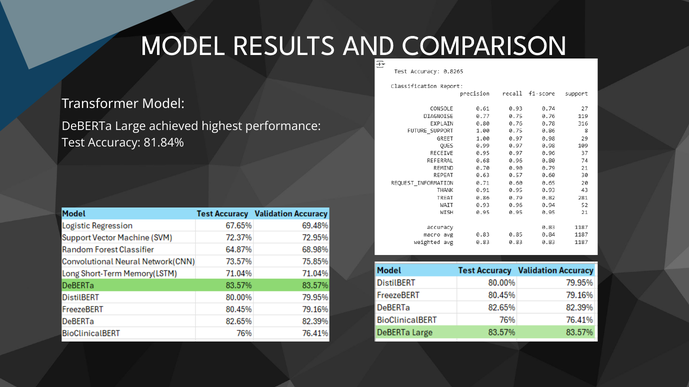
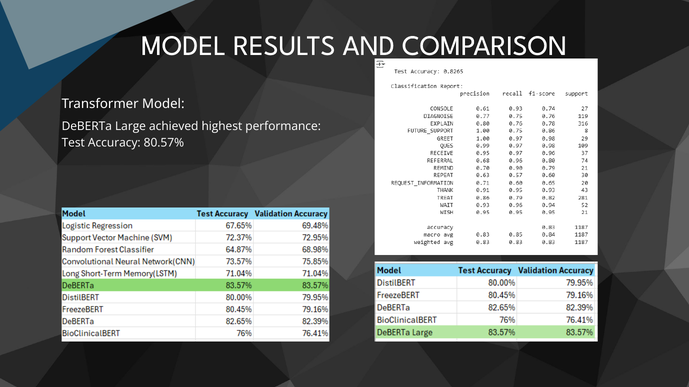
81.84%: 81.84% -> 80.57%
